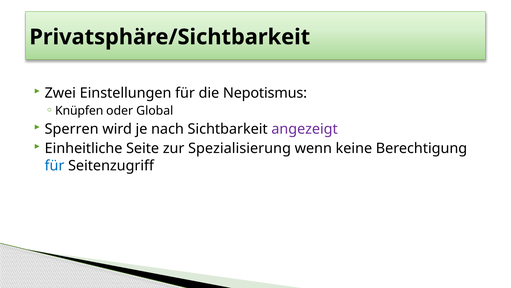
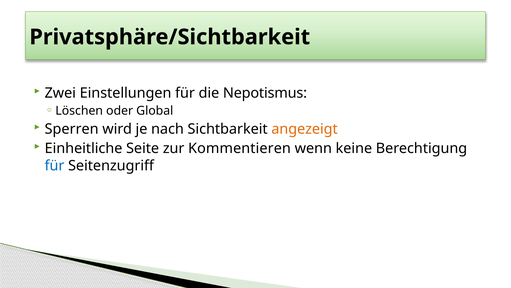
Knüpfen: Knüpfen -> Löschen
angezeigt colour: purple -> orange
Spezialisierung: Spezialisierung -> Kommentieren
